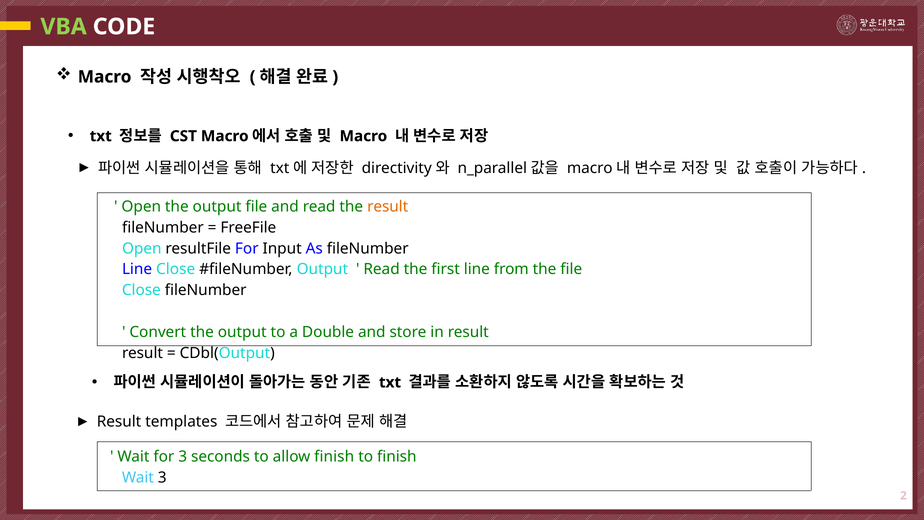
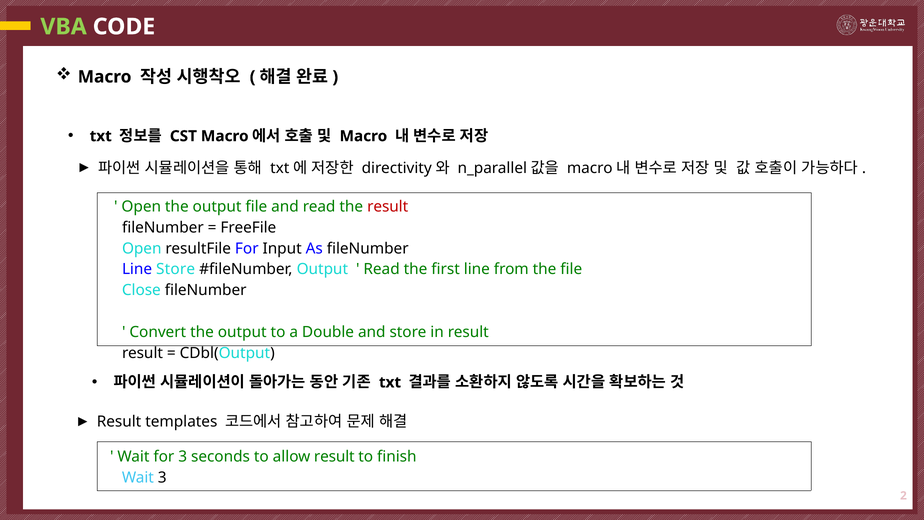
result at (388, 207) colour: orange -> red
Line Close: Close -> Store
allow finish: finish -> result
